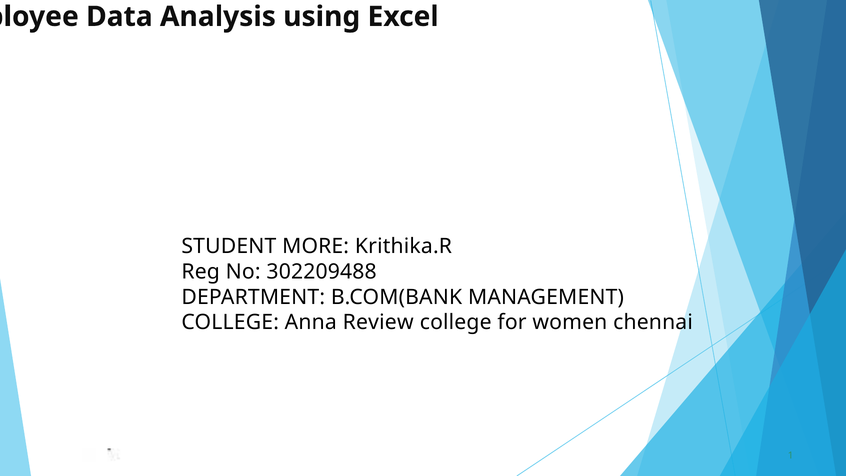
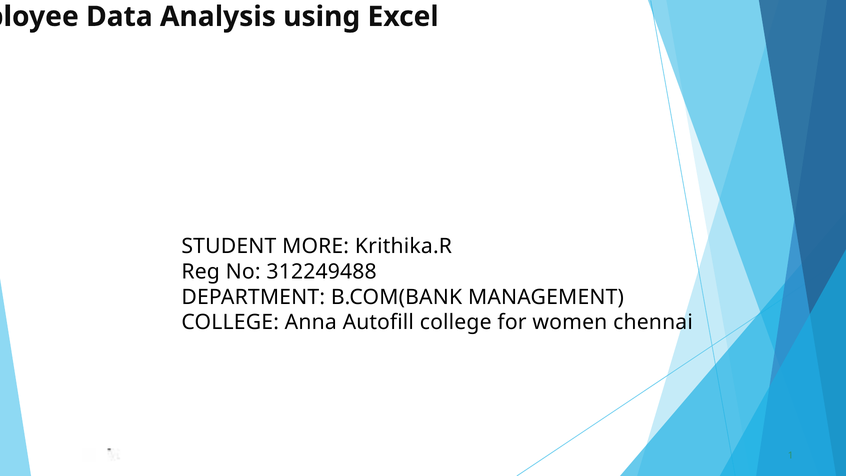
302209488: 302209488 -> 312249488
Review: Review -> Autofill
